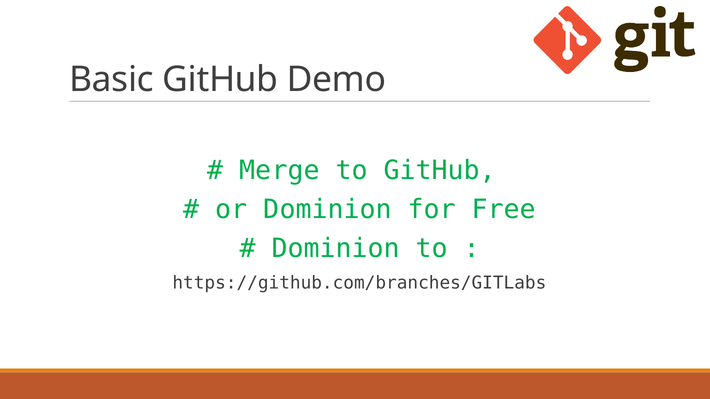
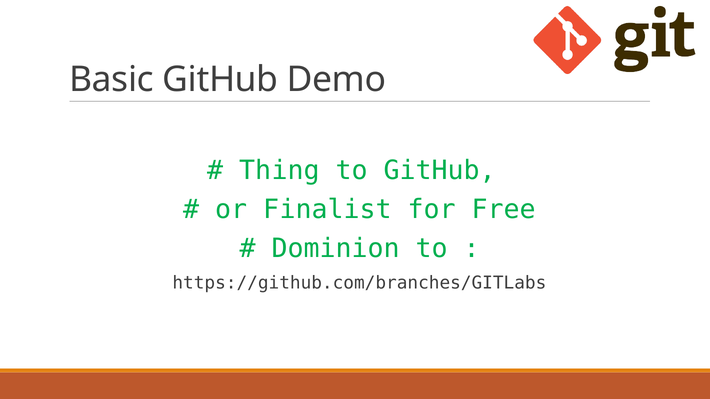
Merge: Merge -> Thing
or Dominion: Dominion -> Finalist
